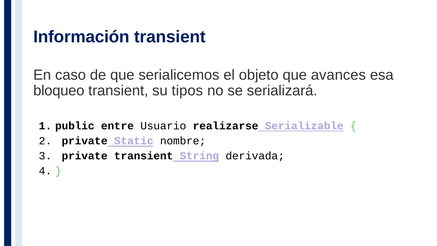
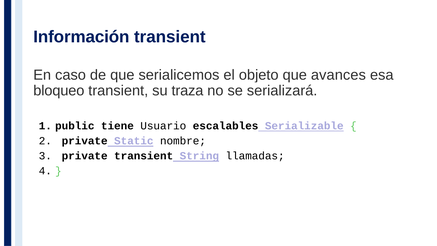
tipos: tipos -> traza
entre: entre -> tiene
realizarse: realizarse -> escalables
derivada: derivada -> llamadas
